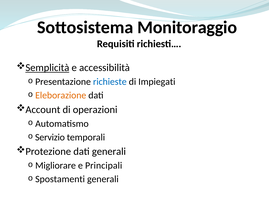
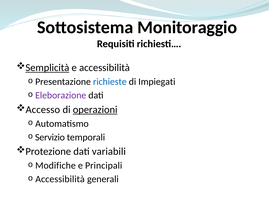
Eleborazione colour: orange -> purple
Account: Account -> Accesso
operazioni underline: none -> present
dati generali: generali -> variabili
Migliorare: Migliorare -> Modifiche
Spostamenti at (60, 179): Spostamenti -> Accessibilità
